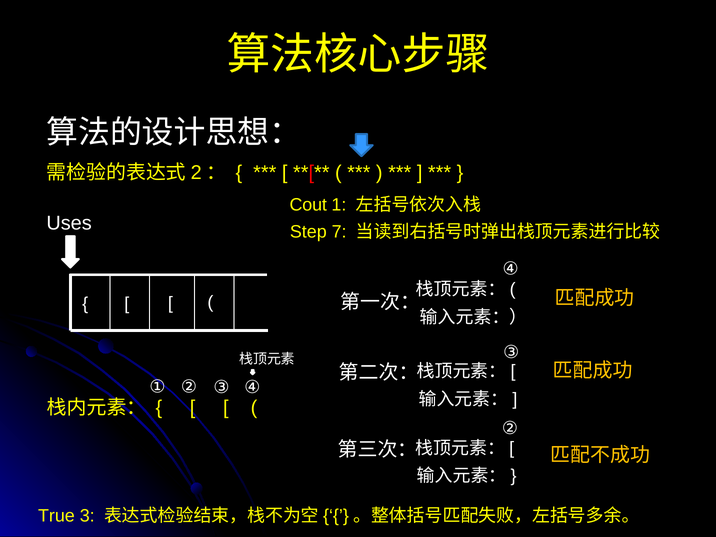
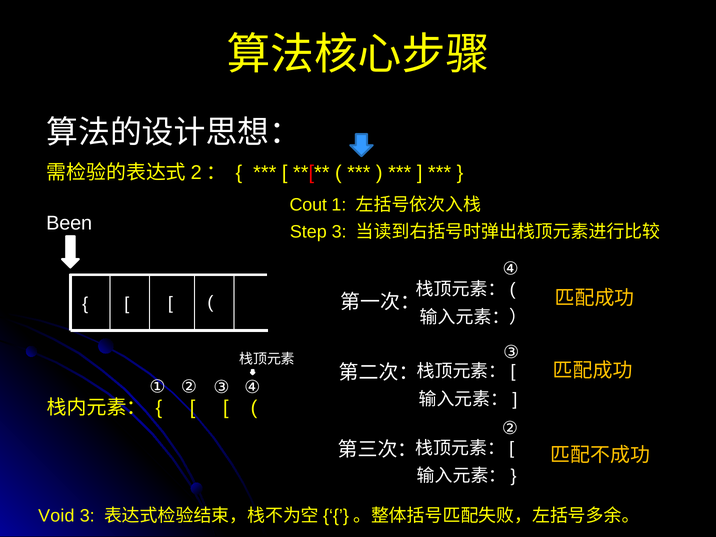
Uses: Uses -> Been
Step 7: 7 -> 3
True: True -> Void
